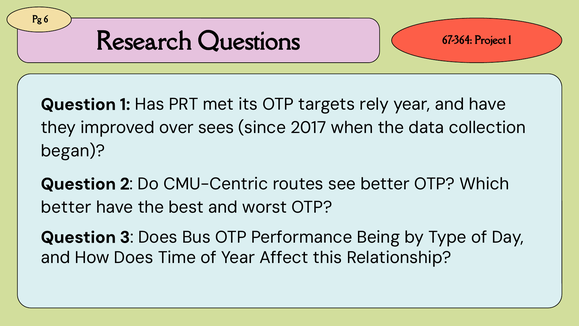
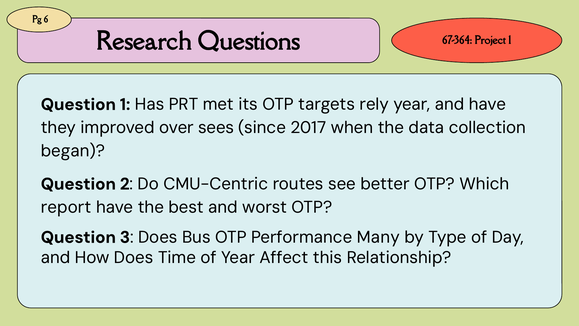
better at (66, 207): better -> report
Being: Being -> Many
